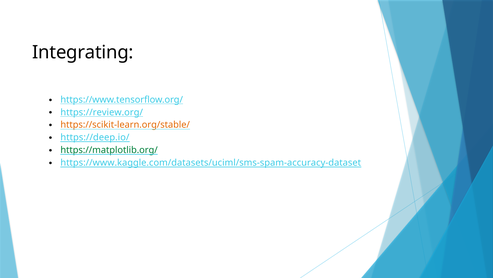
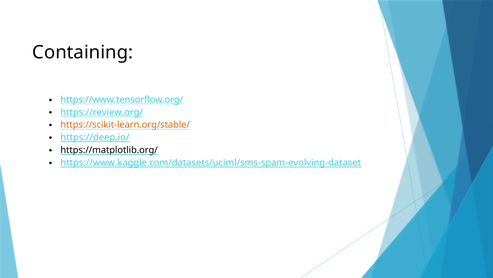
Integrating: Integrating -> Containing
https://matplotlib.org/ colour: green -> black
https://www.kaggle.com/datasets/uciml/sms-spam-accuracy-dataset: https://www.kaggle.com/datasets/uciml/sms-spam-accuracy-dataset -> https://www.kaggle.com/datasets/uciml/sms-spam-evolving-dataset
